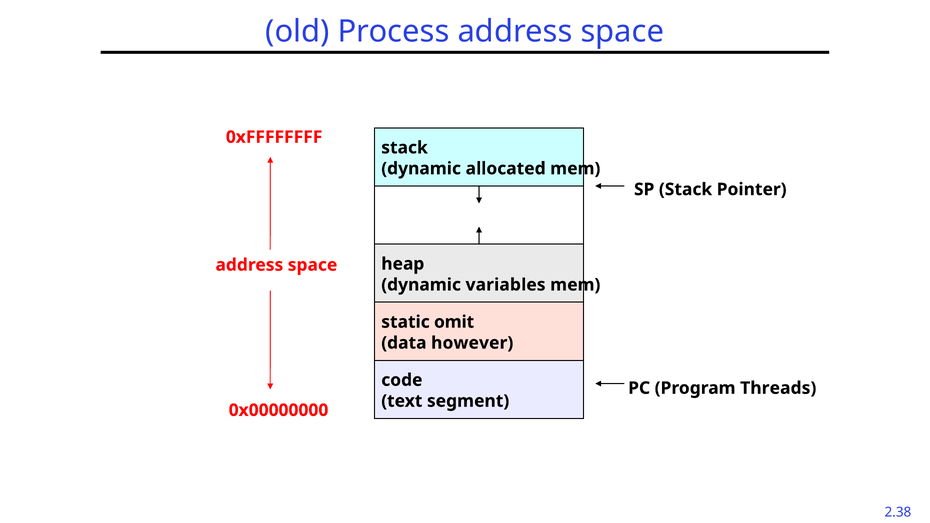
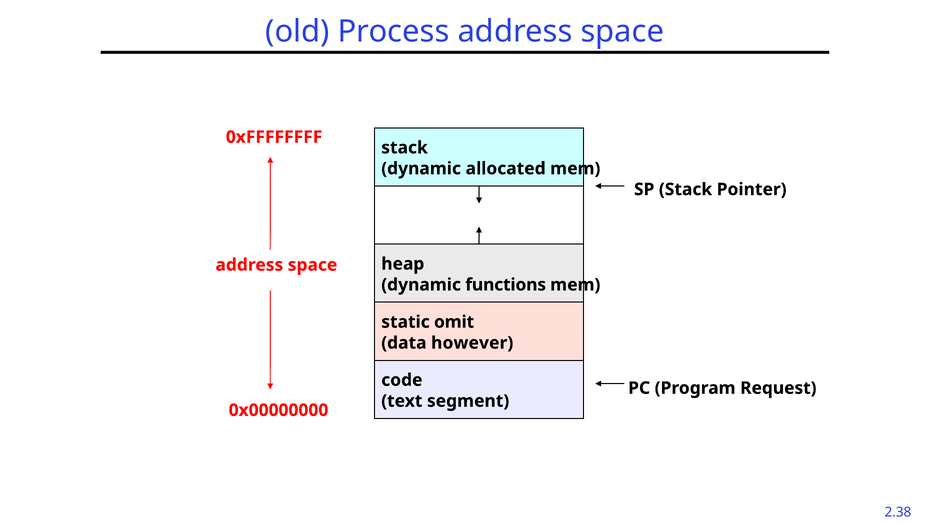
variables: variables -> functions
Threads: Threads -> Request
